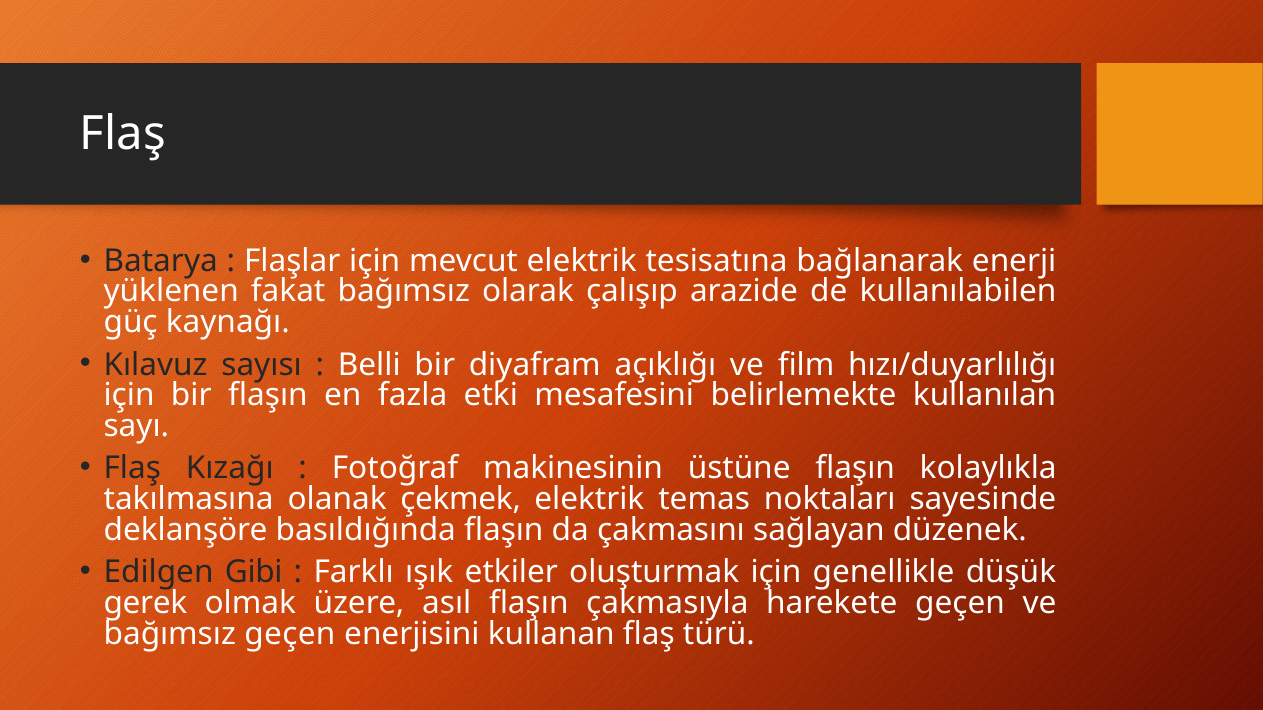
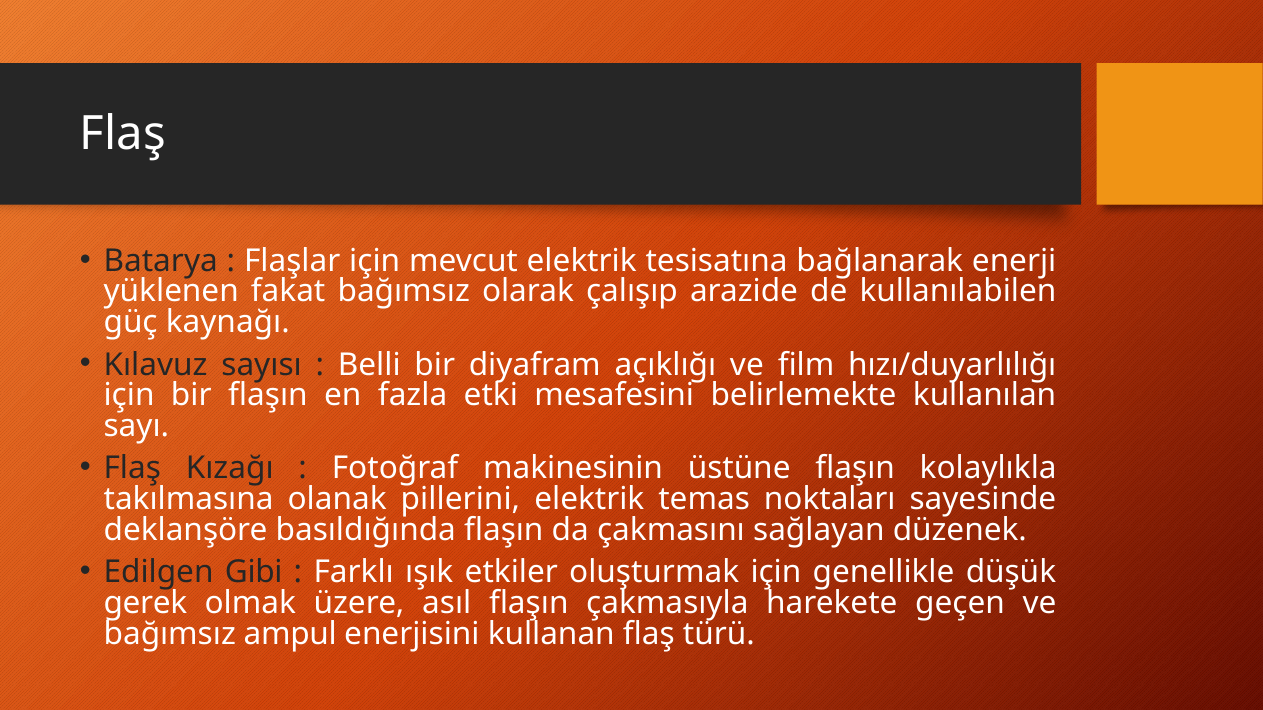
çekmek: çekmek -> pillerini
bağımsız geçen: geçen -> ampul
